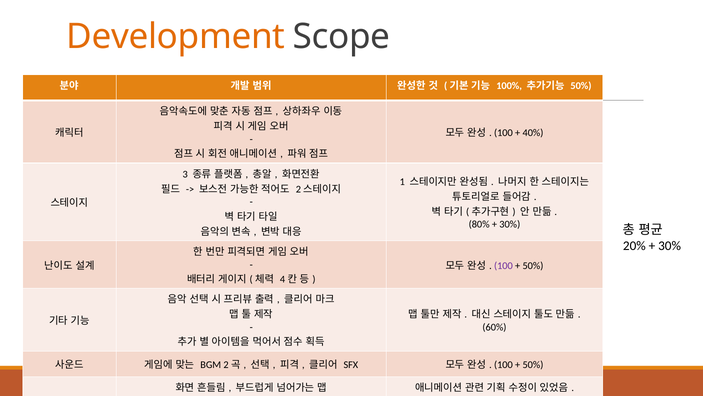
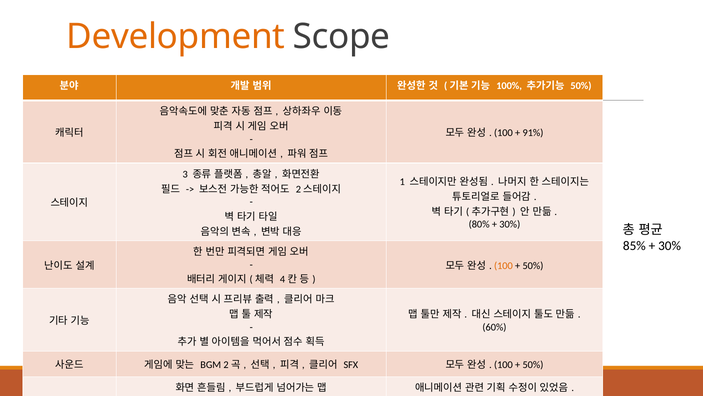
40%: 40% -> 91%
20%: 20% -> 85%
100 at (503, 265) colour: purple -> orange
